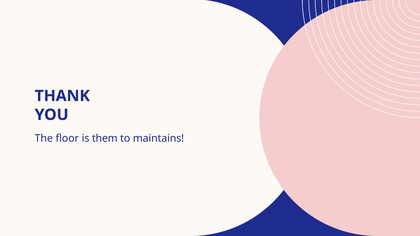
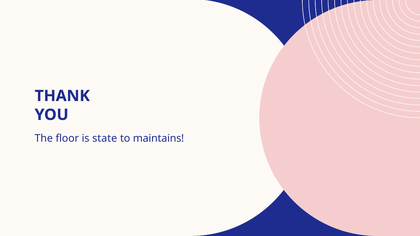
them: them -> state
